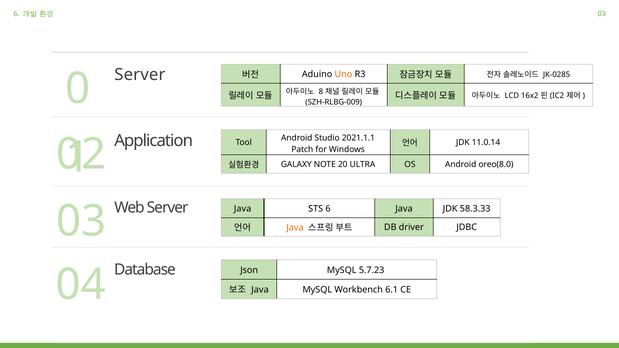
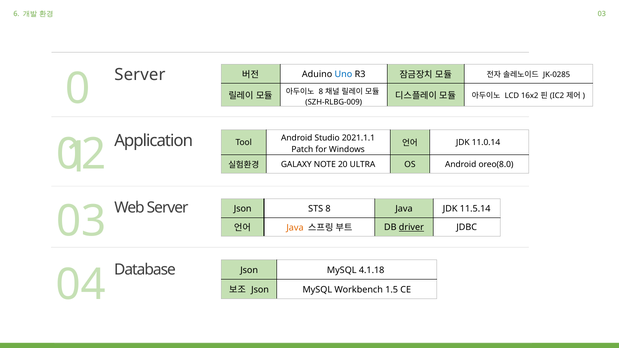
Uno colour: orange -> blue
Java at (243, 209): Java -> Json
STS 6: 6 -> 8
58.3.33: 58.3.33 -> 11.5.14
driver underline: none -> present
5.7.23: 5.7.23 -> 4.1.18
Java at (260, 290): Java -> Json
6.1: 6.1 -> 1.5
